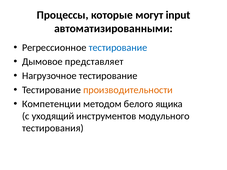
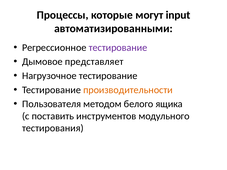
тестирование at (118, 48) colour: blue -> purple
Компетенции: Компетенции -> Пользователя
уходящий: уходящий -> поставить
